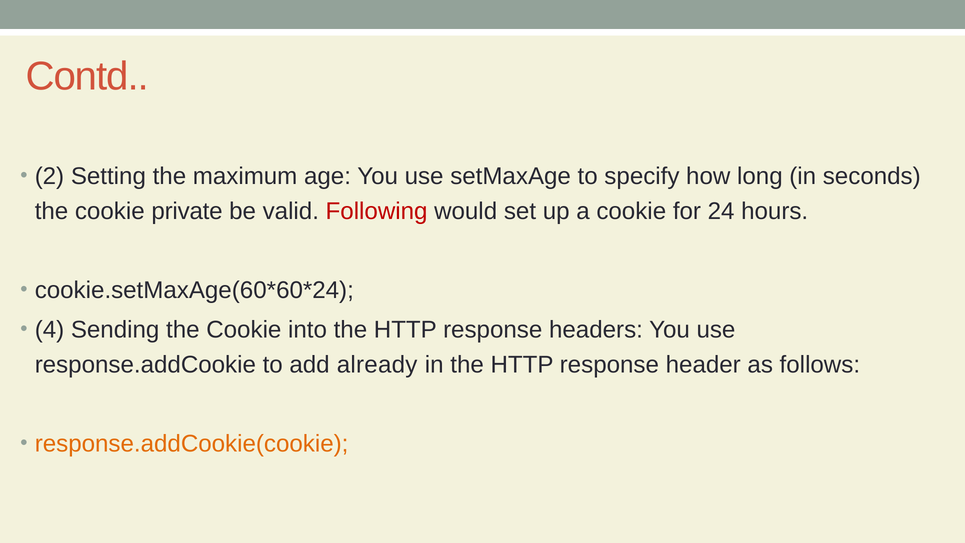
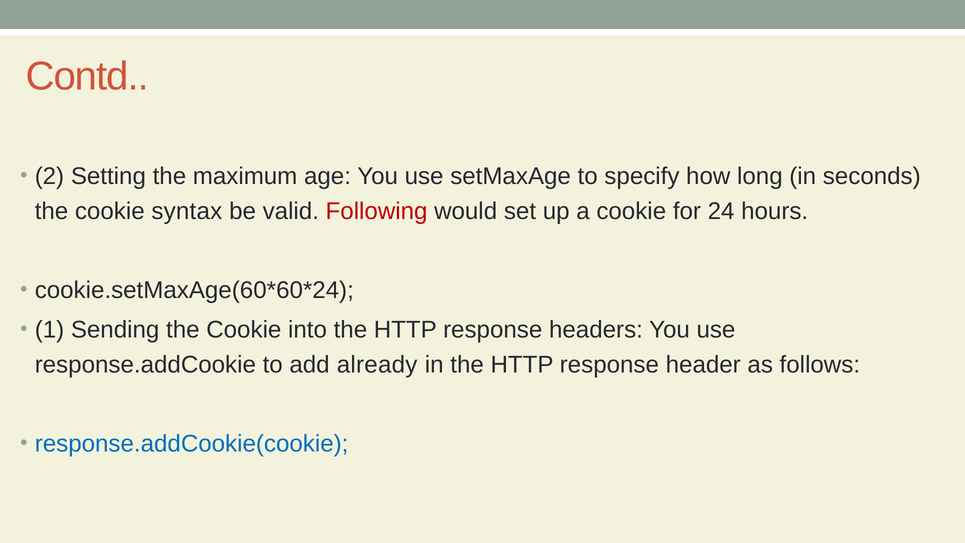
private: private -> syntax
4: 4 -> 1
response.addCookie(cookie colour: orange -> blue
